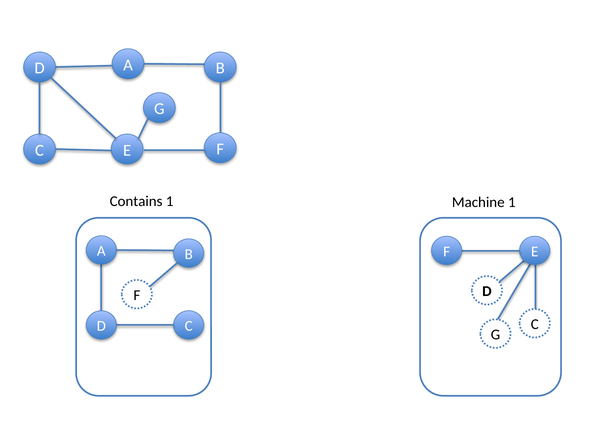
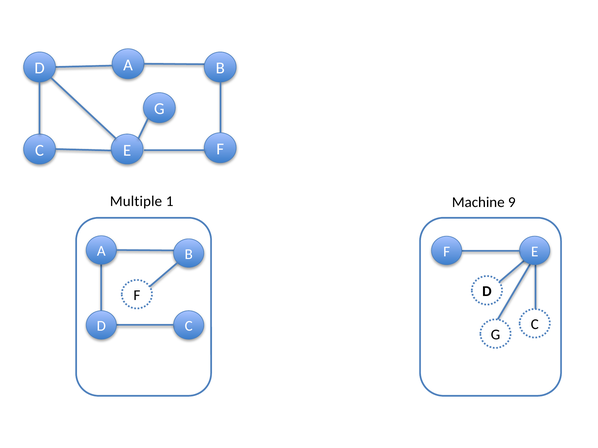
Contains: Contains -> Multiple
Machine 1: 1 -> 9
